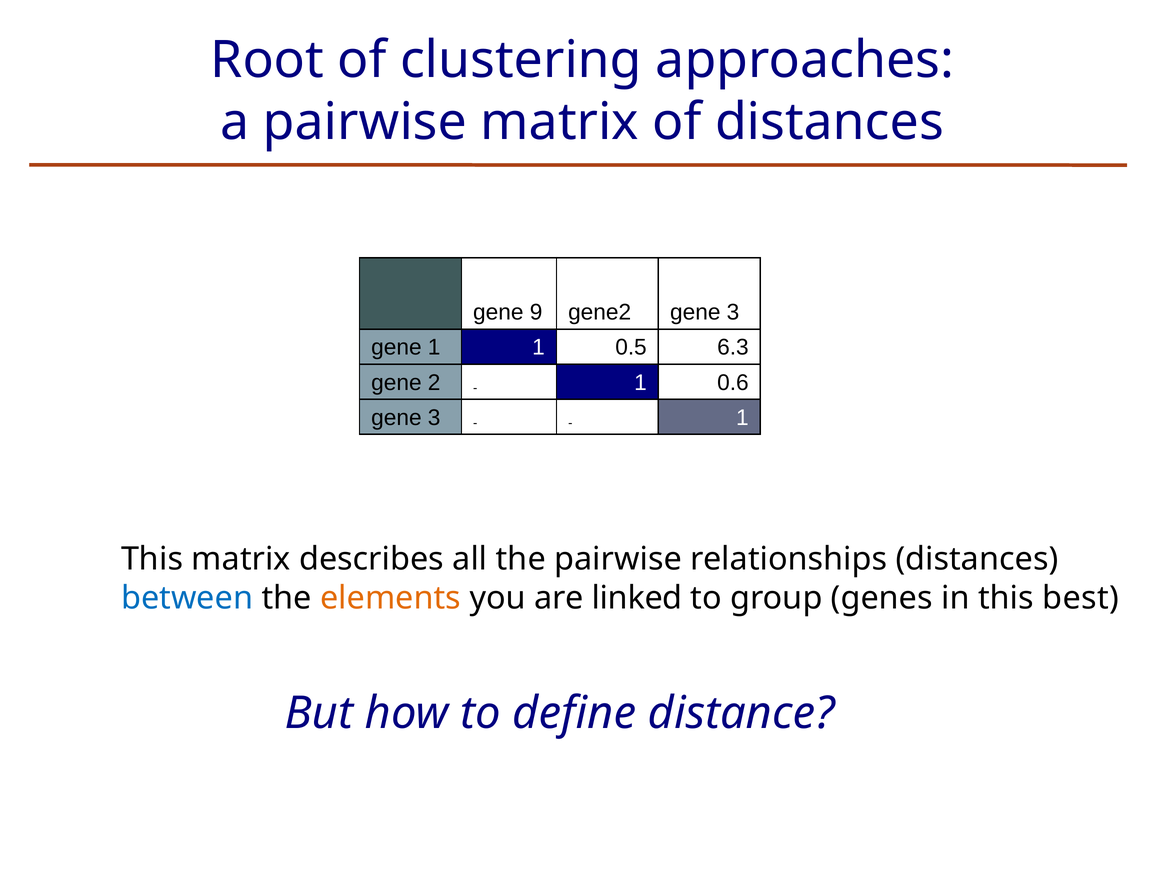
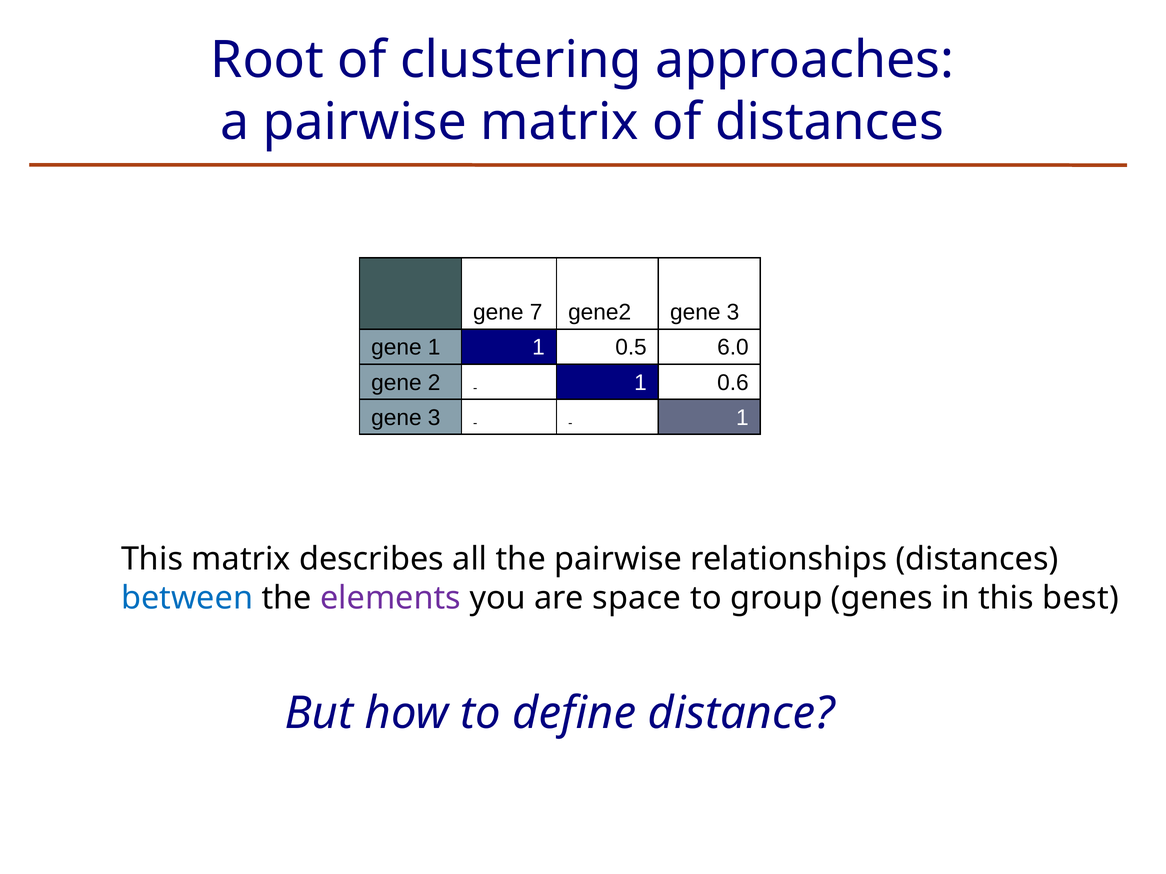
9: 9 -> 7
6.3: 6.3 -> 6.0
elements colour: orange -> purple
linked: linked -> space
